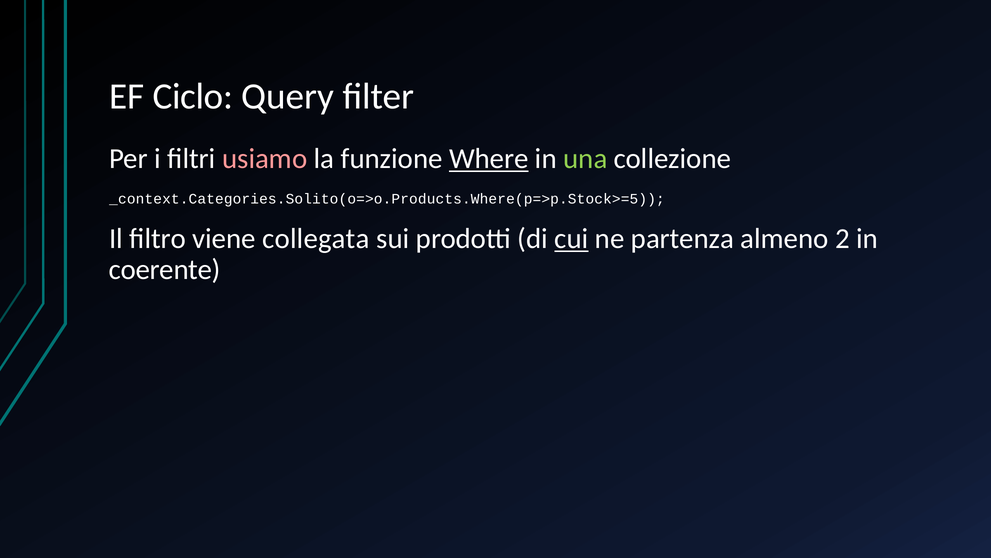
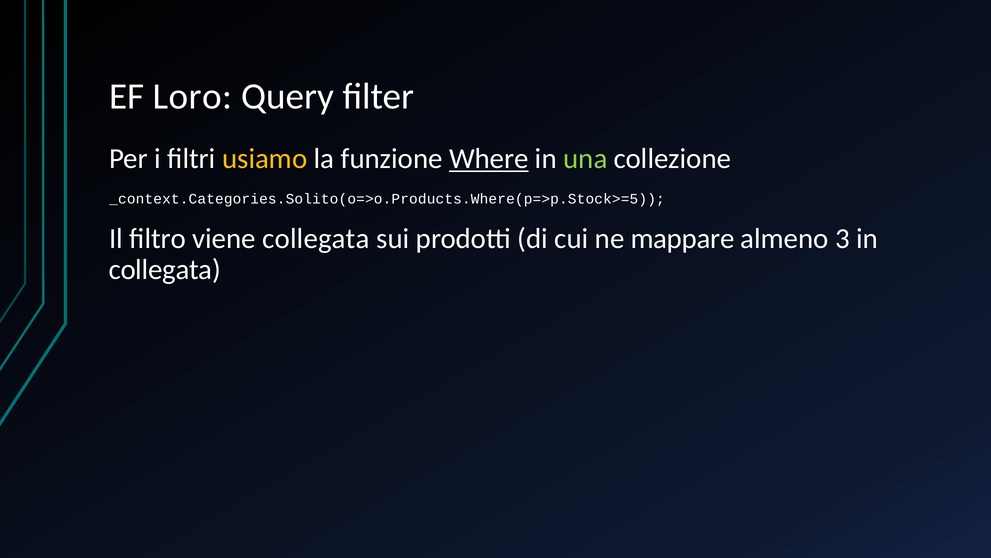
Ciclo: Ciclo -> Loro
usiamo colour: pink -> yellow
cui underline: present -> none
partenza: partenza -> mappare
2: 2 -> 3
coerente at (165, 270): coerente -> collegata
